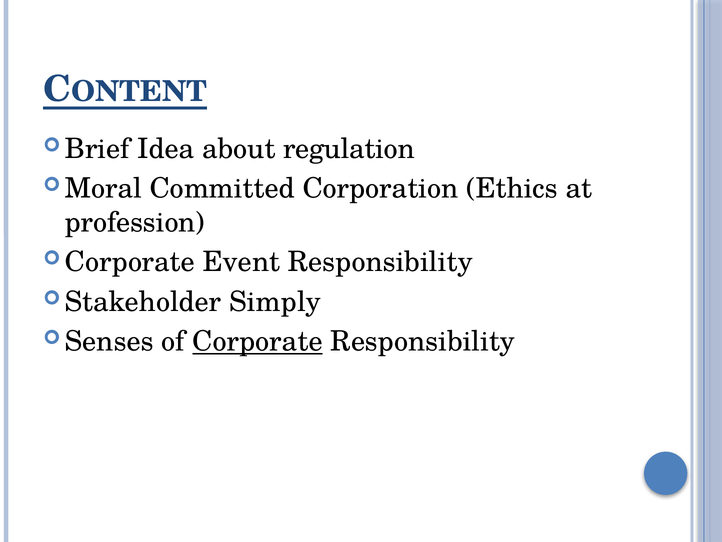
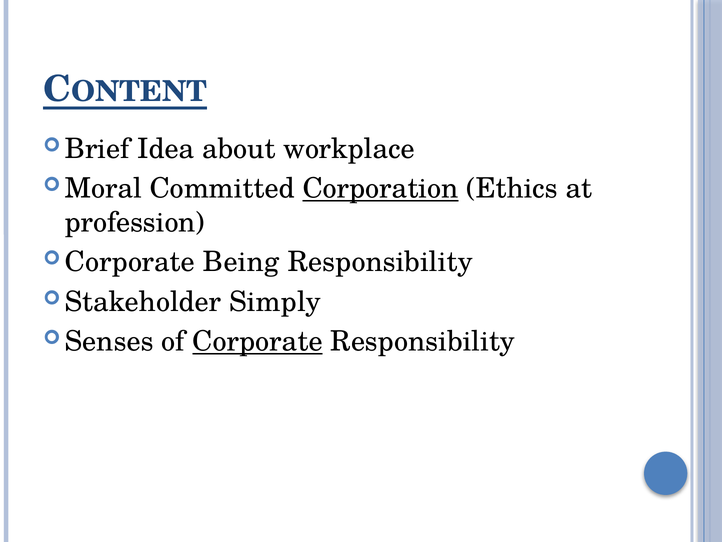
regulation: regulation -> workplace
Corporation underline: none -> present
Event: Event -> Being
